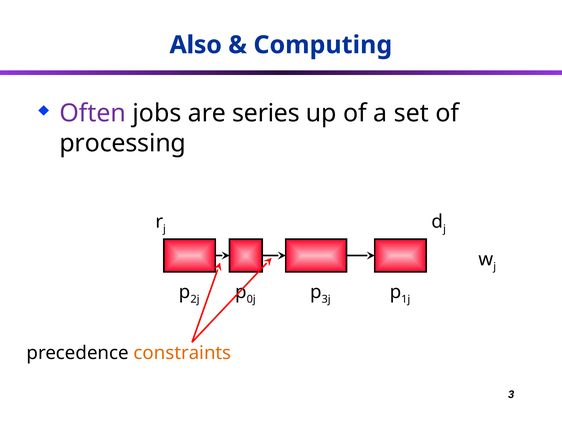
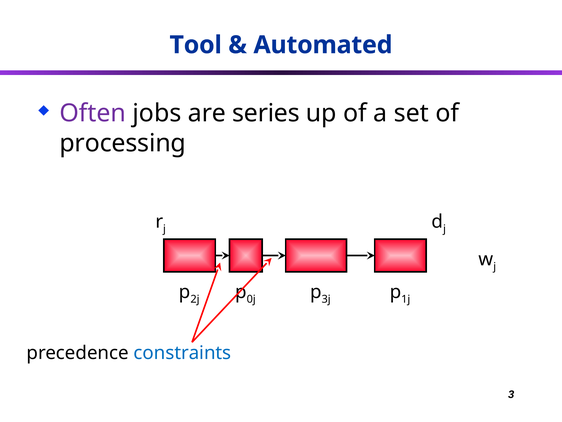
Also: Also -> Tool
Computing: Computing -> Automated
constraints colour: orange -> blue
